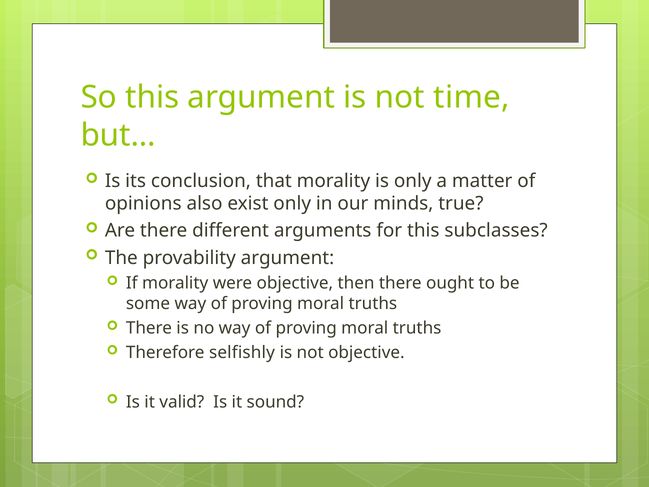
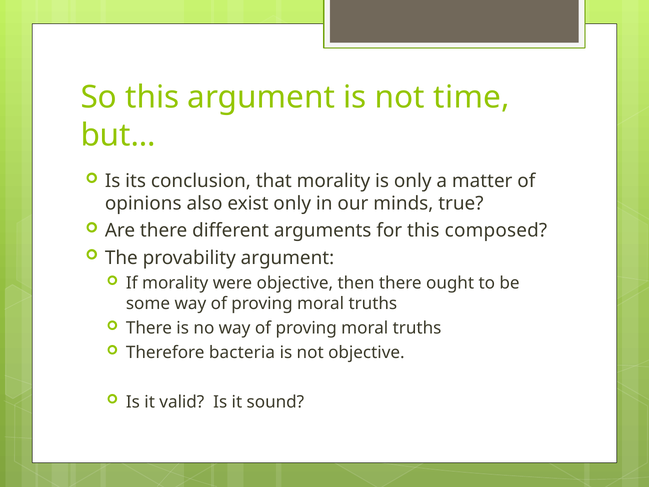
subclasses: subclasses -> composed
selfishly: selfishly -> bacteria
